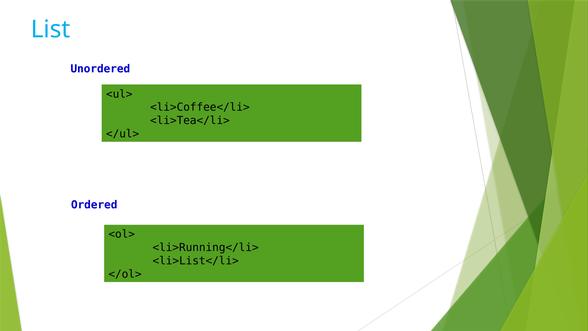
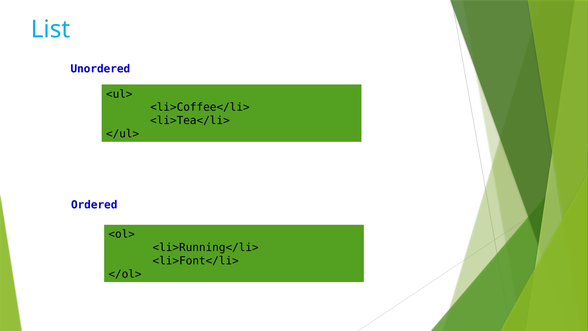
<li>List</li>: <li>List</li> -> <li>Font</li>
